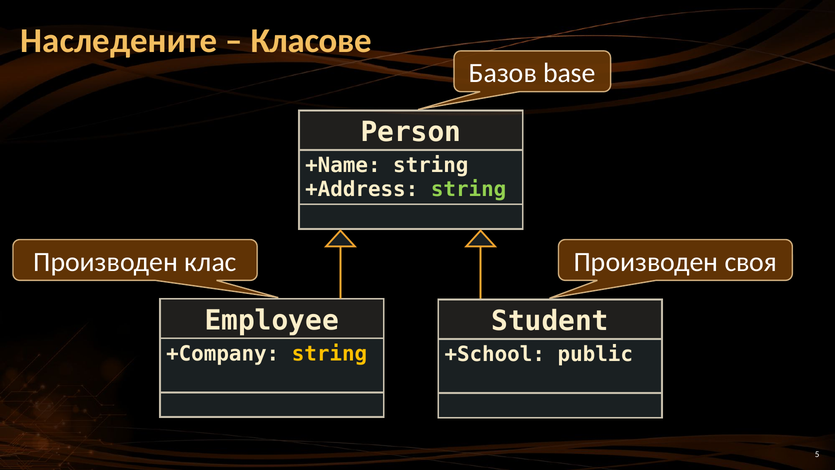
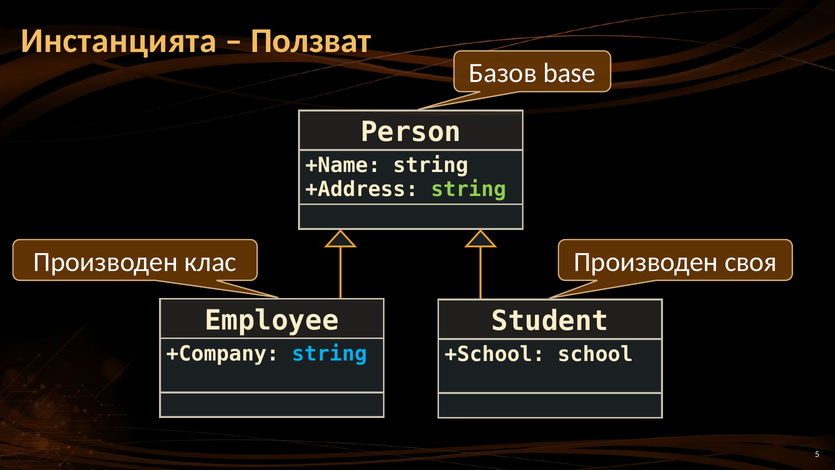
Наследените: Наследените -> Инстанцията
Класове: Класове -> Ползват
string at (329, 354) colour: yellow -> light blue
public: public -> school
